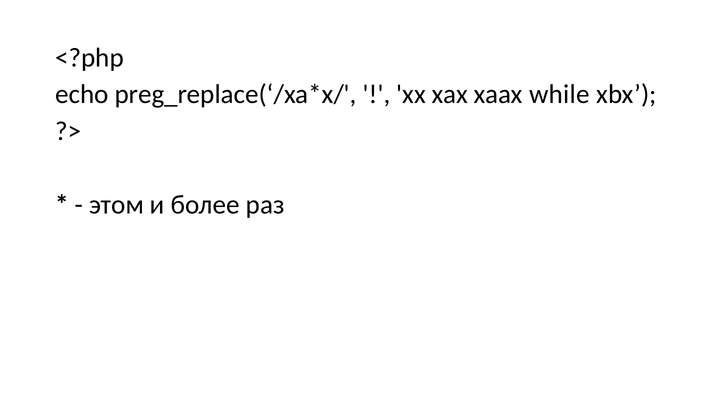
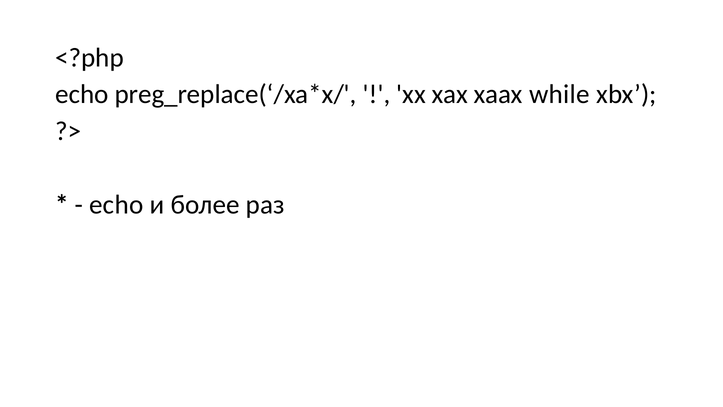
этом at (116, 205): этом -> echo
